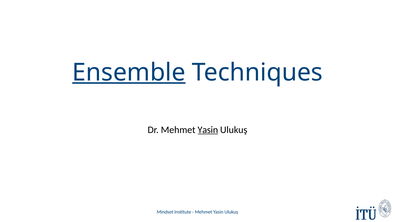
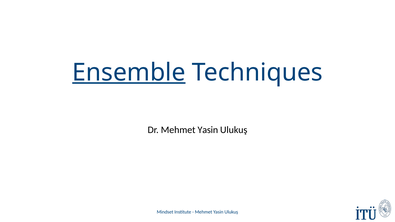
Yasin at (208, 130) underline: present -> none
